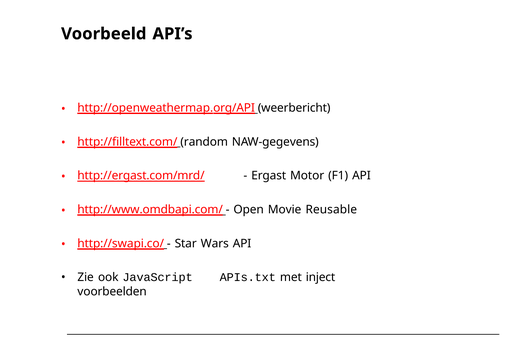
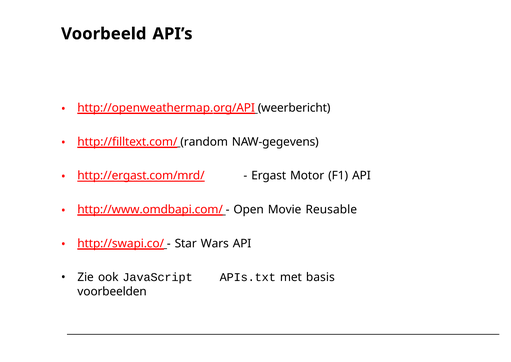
inject: inject -> basis
